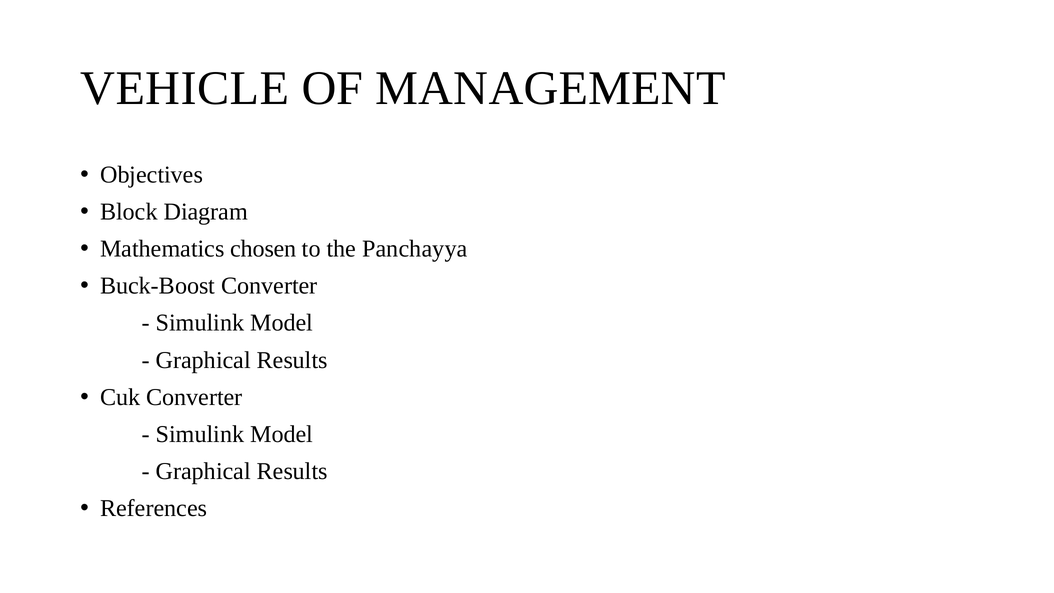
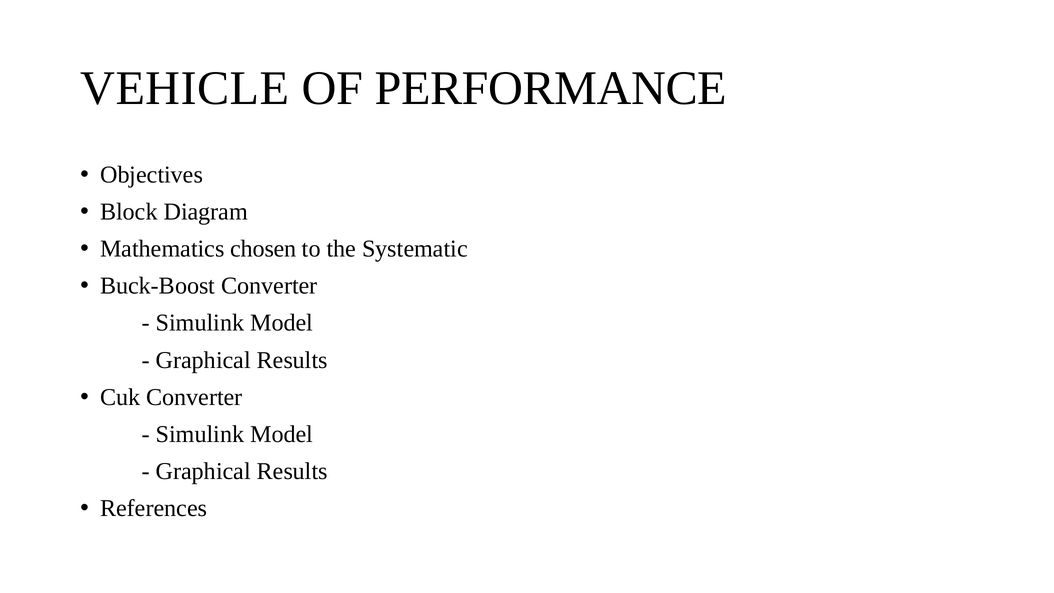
MANAGEMENT: MANAGEMENT -> PERFORMANCE
Panchayya: Panchayya -> Systematic
